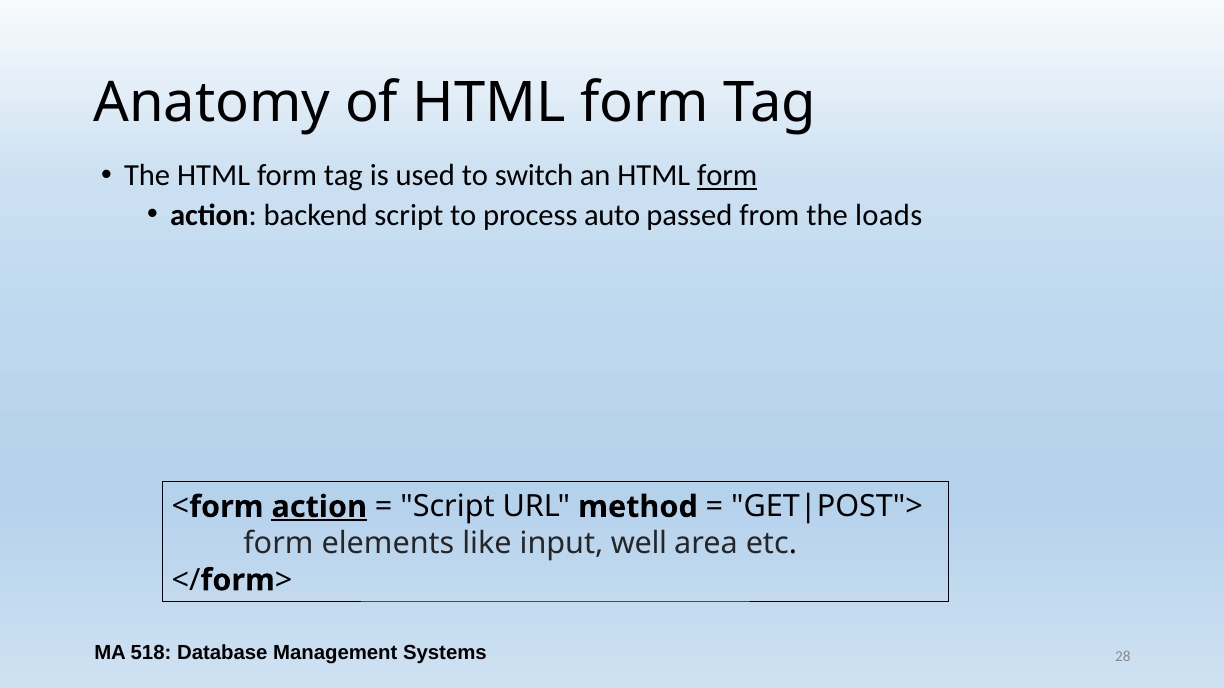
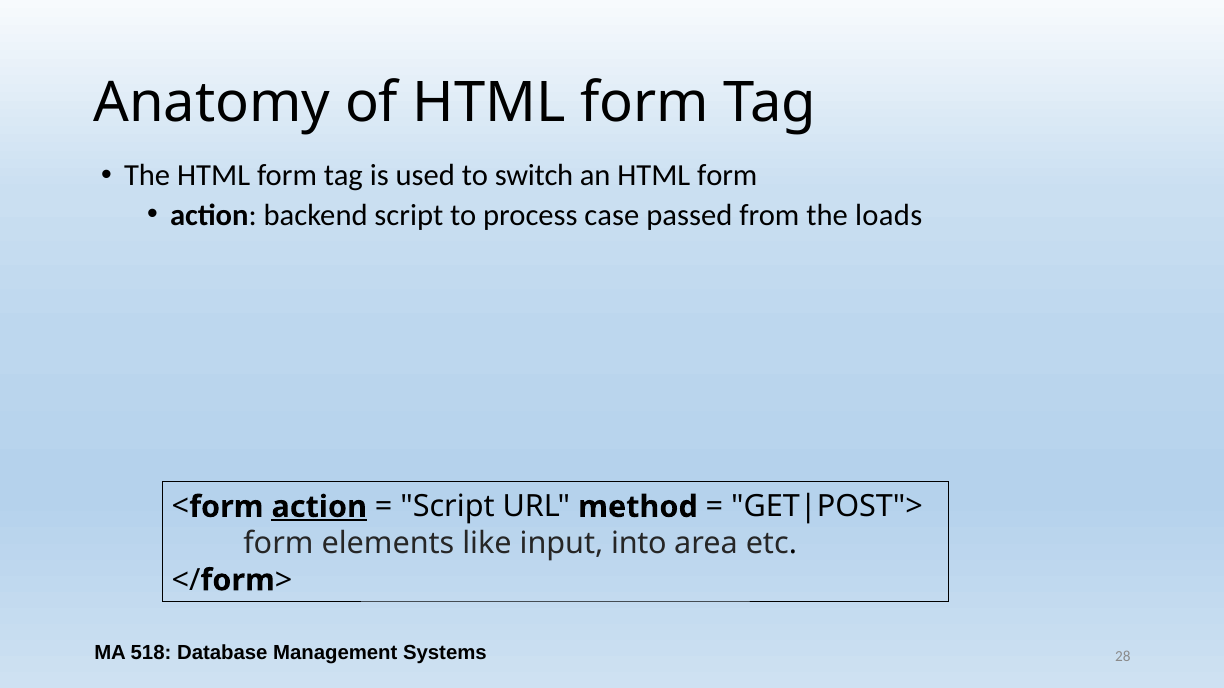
form at (727, 176) underline: present -> none
auto: auto -> case
well: well -> into
